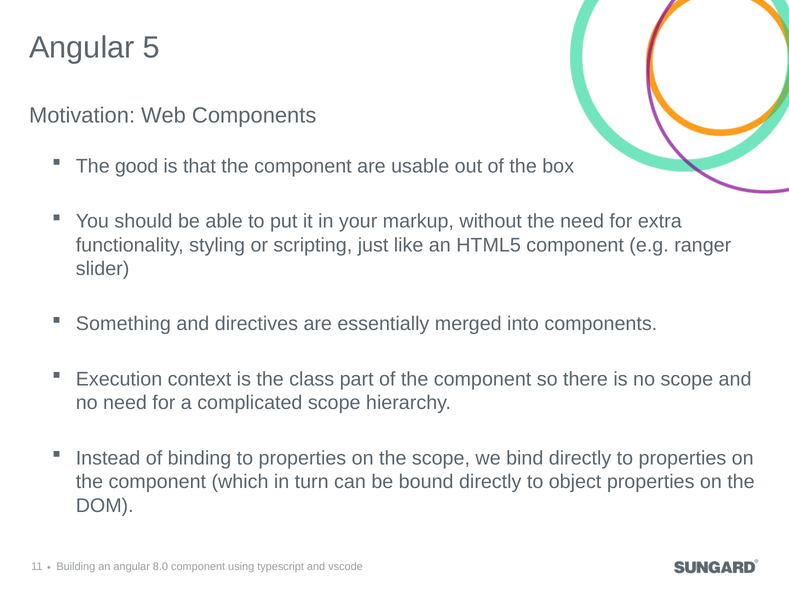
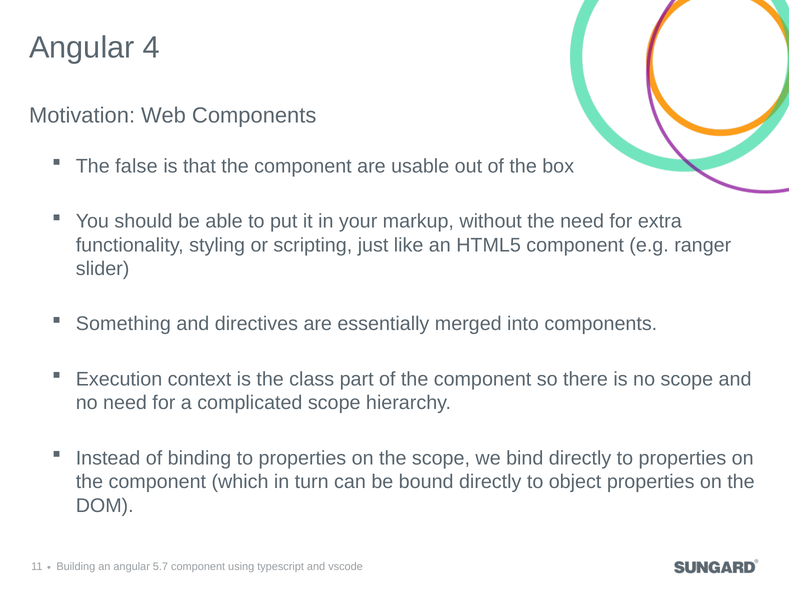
5: 5 -> 4
good: good -> false
8.0: 8.0 -> 5.7
